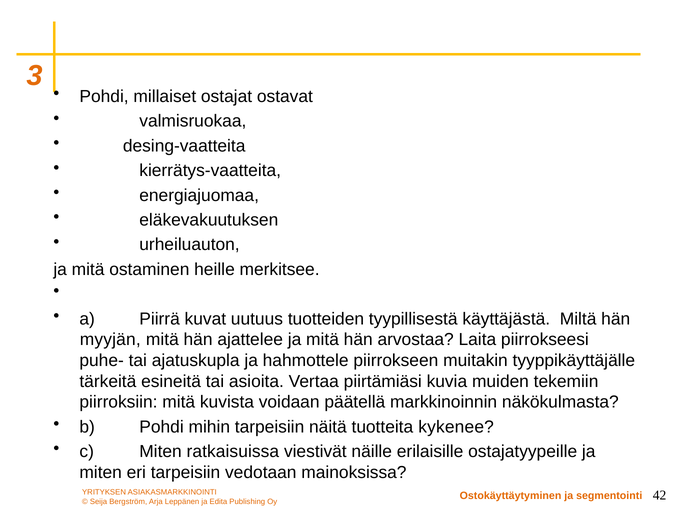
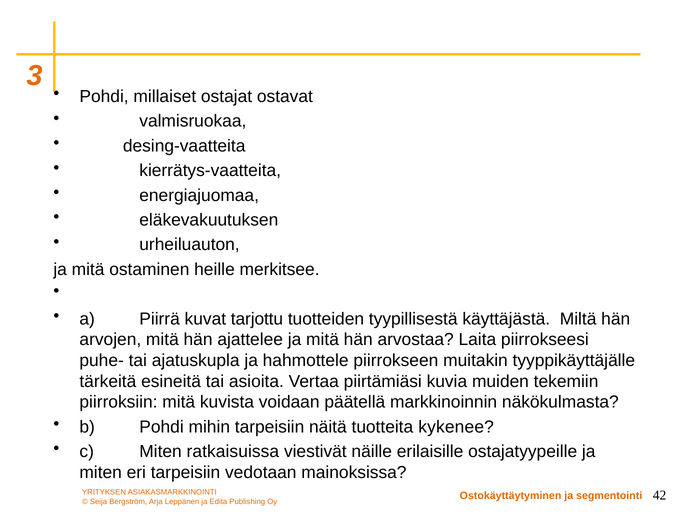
uutuus: uutuus -> tarjottu
myyjän: myyjän -> arvojen
